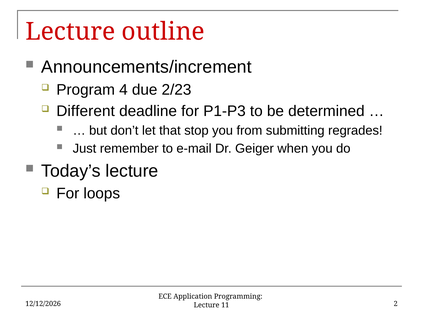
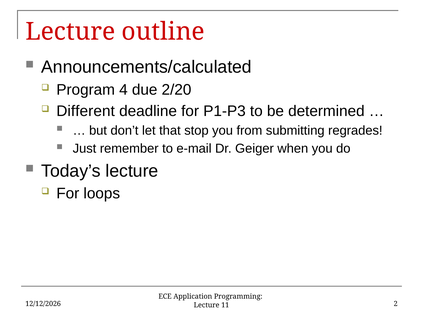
Announcements/increment: Announcements/increment -> Announcements/calculated
2/23: 2/23 -> 2/20
